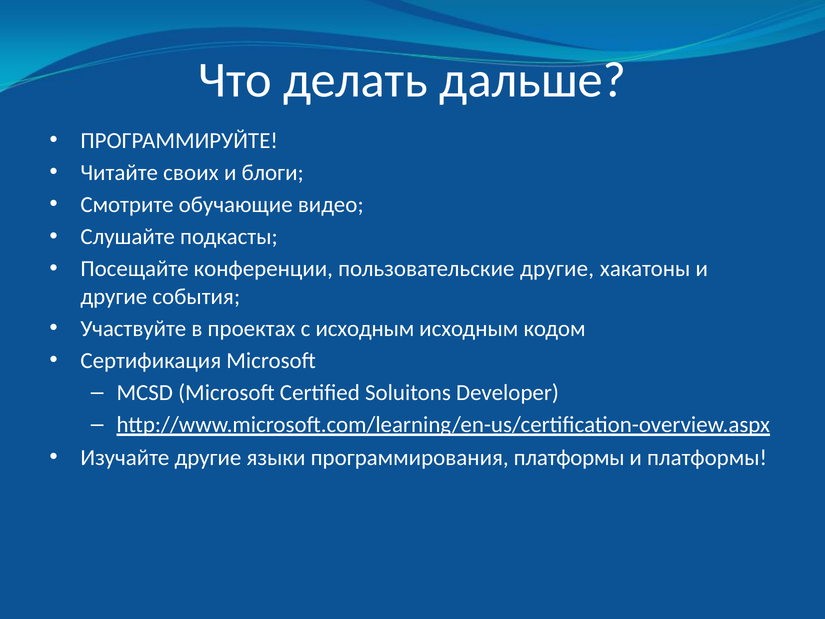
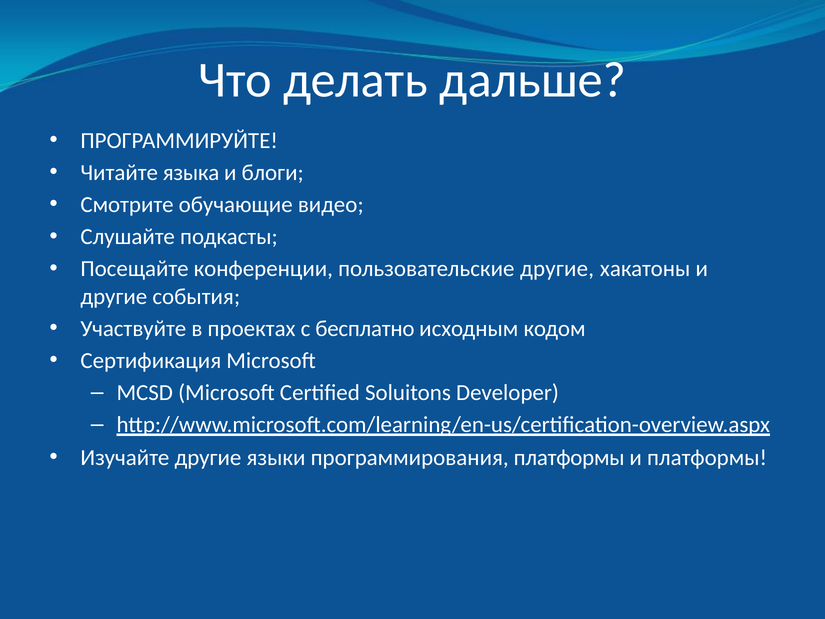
своих: своих -> языка
с исходным: исходным -> бесплатно
